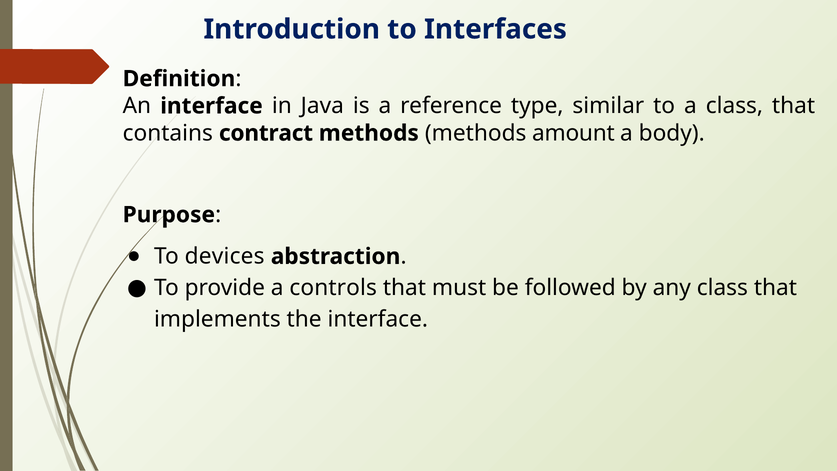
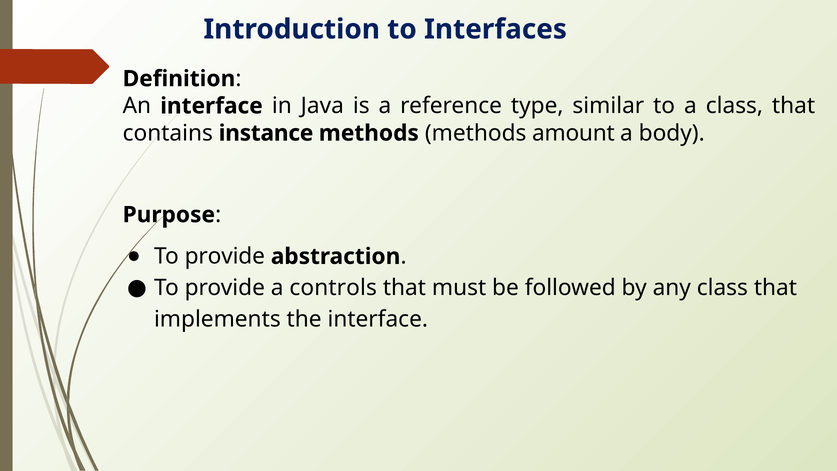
contract: contract -> instance
devices at (225, 256): devices -> provide
